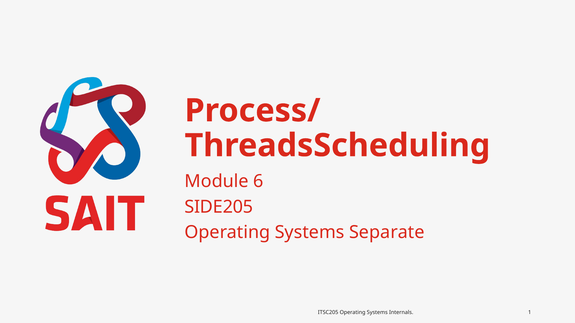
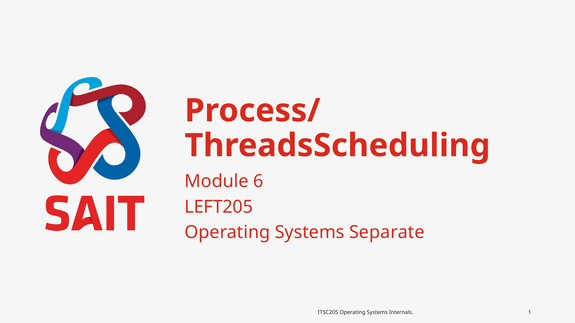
SIDE205: SIDE205 -> LEFT205
